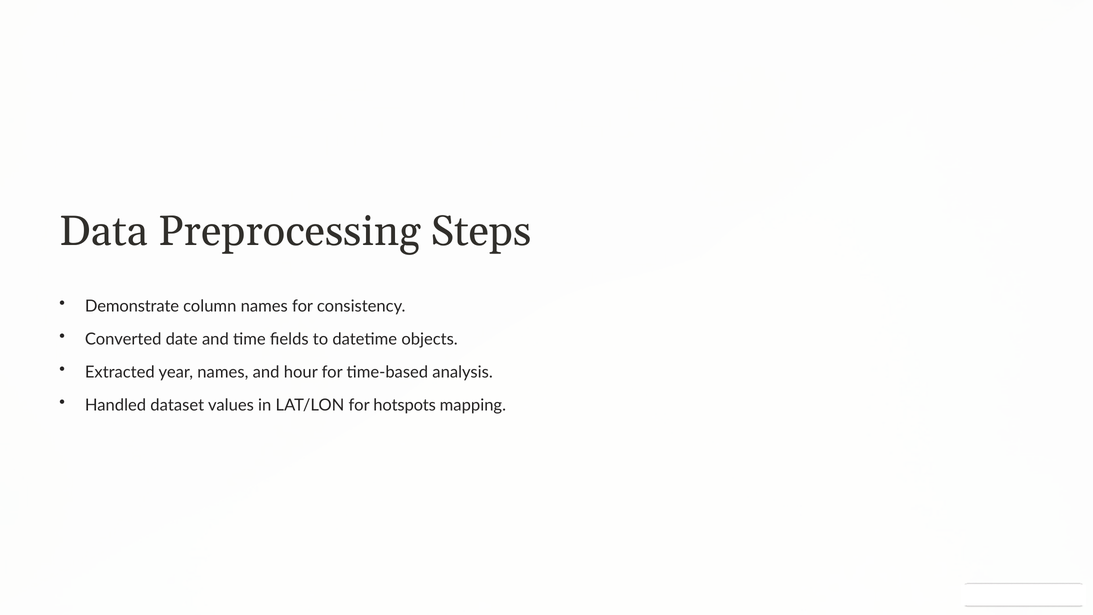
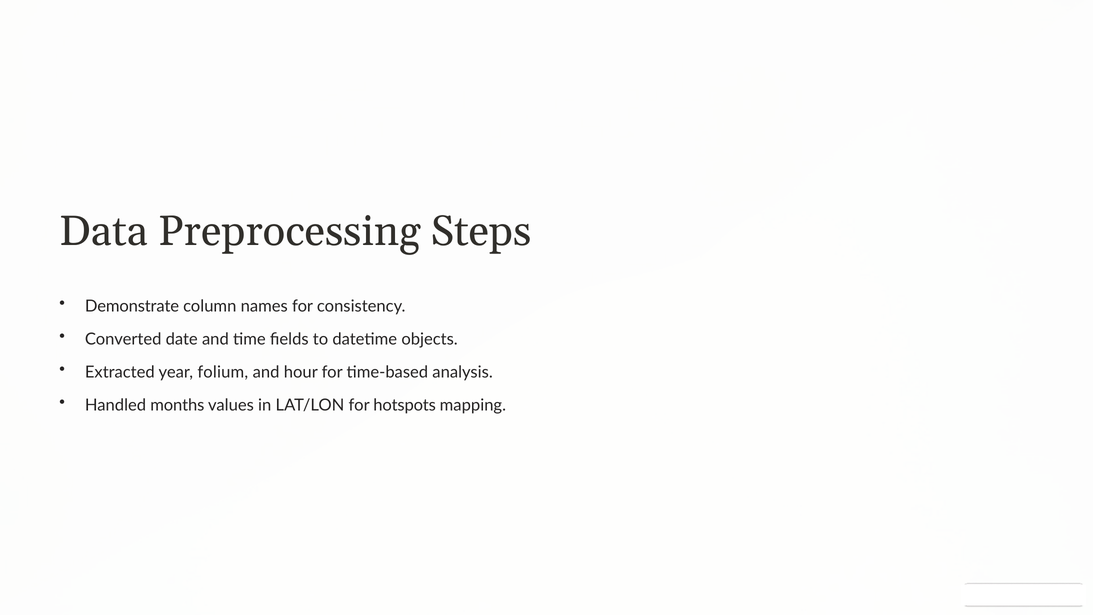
year names: names -> folium
dataset: dataset -> months
